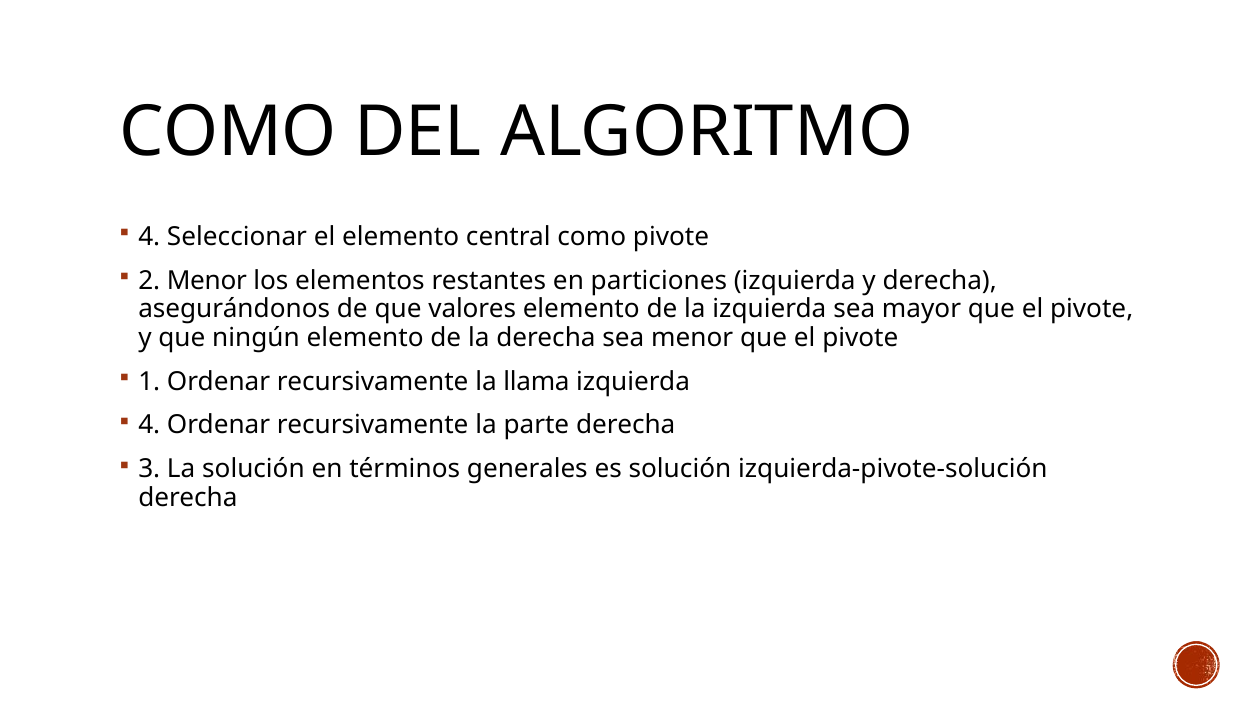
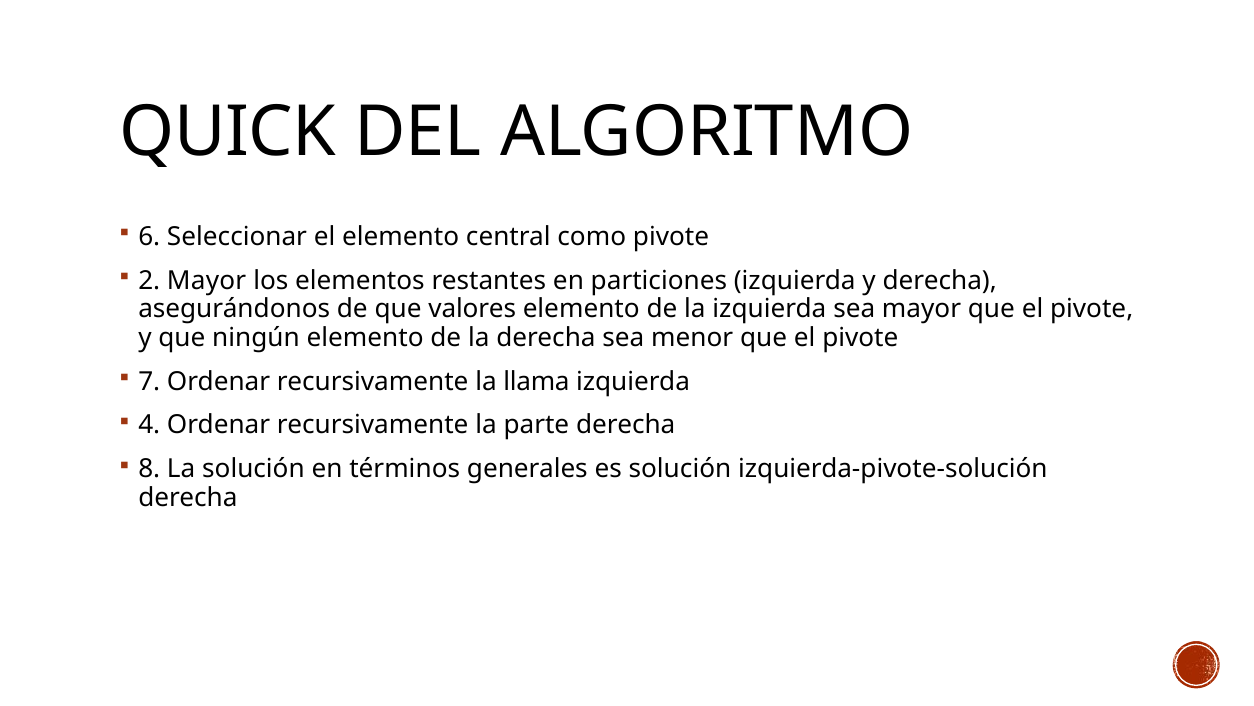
COMO at (228, 132): COMO -> QUICK
4 at (149, 237): 4 -> 6
2 Menor: Menor -> Mayor
1: 1 -> 7
3: 3 -> 8
